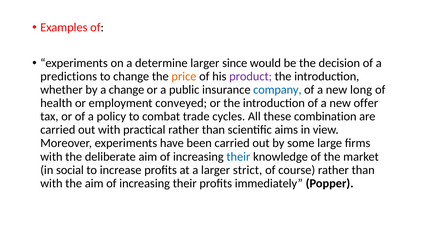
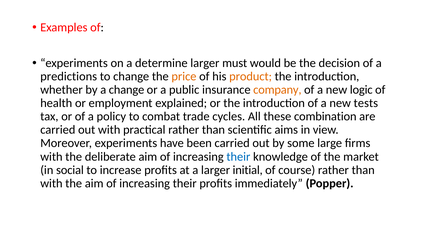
since: since -> must
product colour: purple -> orange
company colour: blue -> orange
long: long -> logic
conveyed: conveyed -> explained
offer: offer -> tests
strict: strict -> initial
